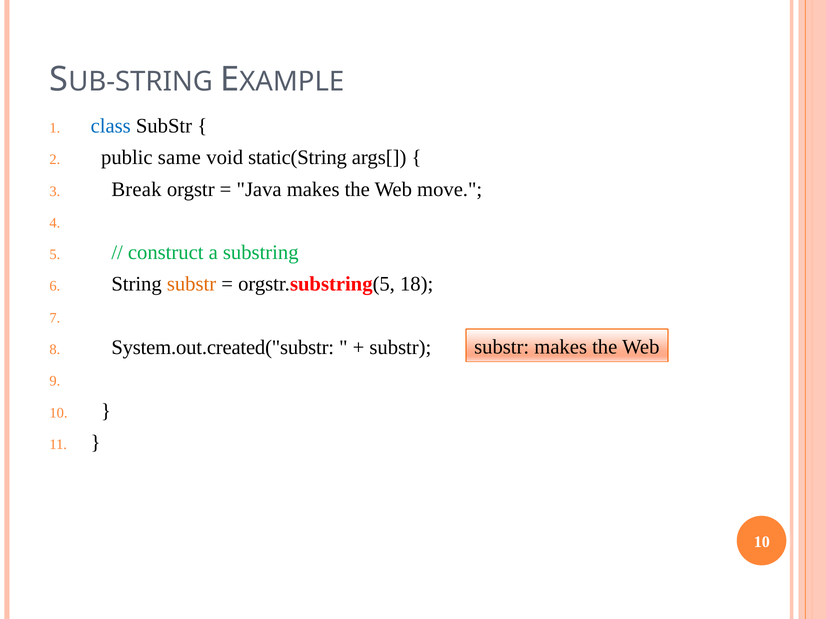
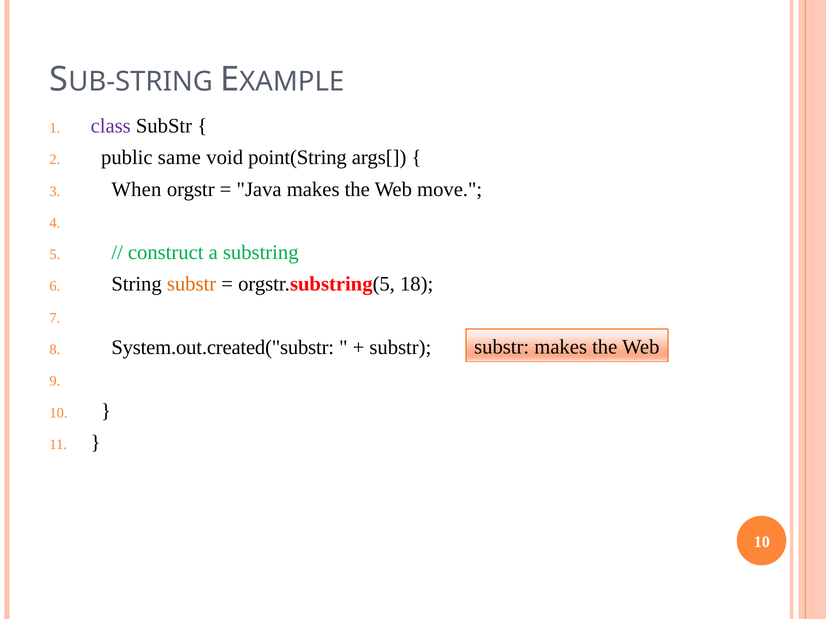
class colour: blue -> purple
static(String: static(String -> point(String
Break: Break -> When
